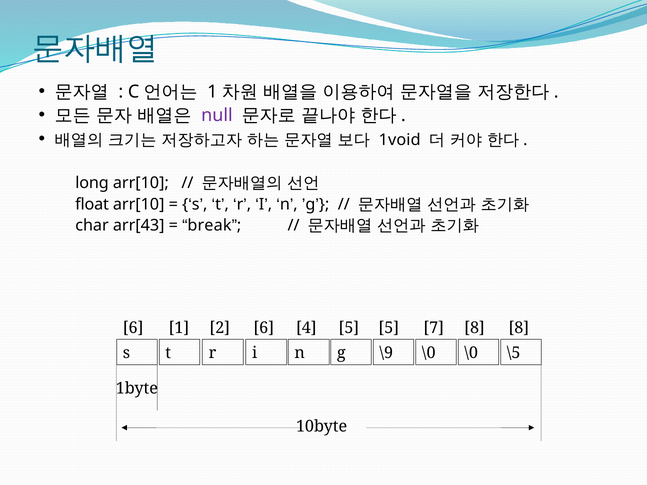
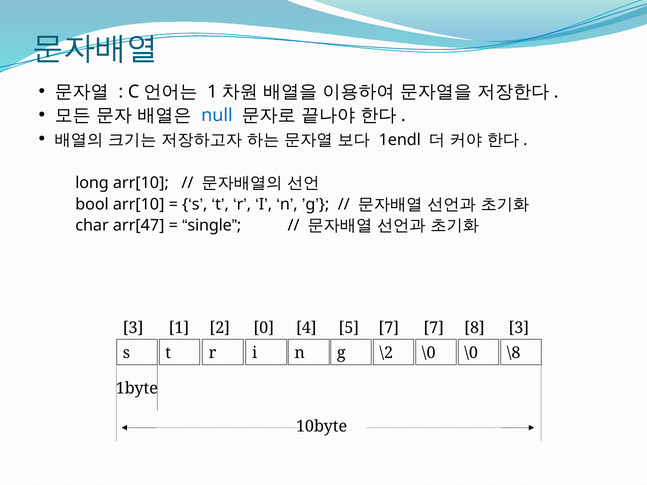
null colour: purple -> blue
1void: 1void -> 1endl
float: float -> bool
arr[43: arr[43 -> arr[47
break: break -> single
6 at (133, 328): 6 -> 3
2 6: 6 -> 0
5 5: 5 -> 7
8 8: 8 -> 3
\9: \9 -> \2
\5: \5 -> \8
